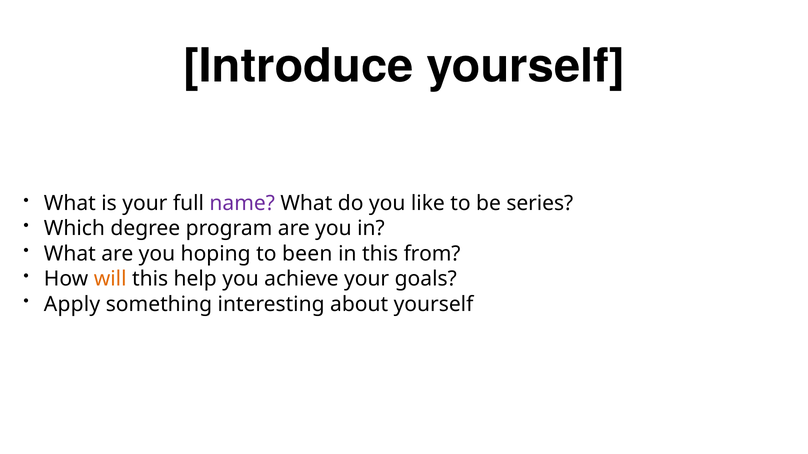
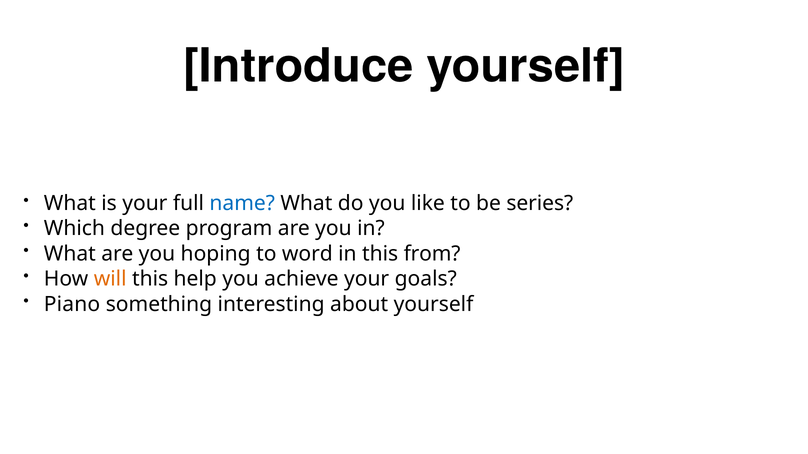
name colour: purple -> blue
been: been -> word
Apply: Apply -> Piano
